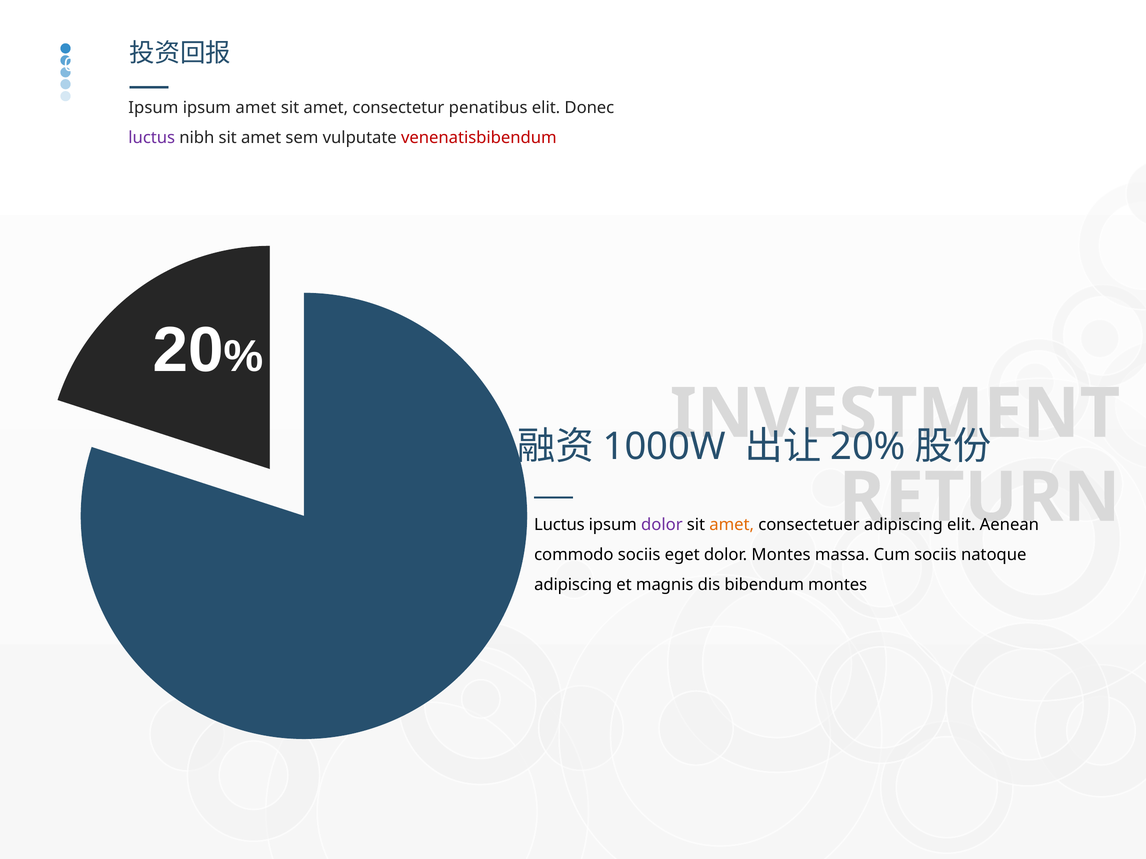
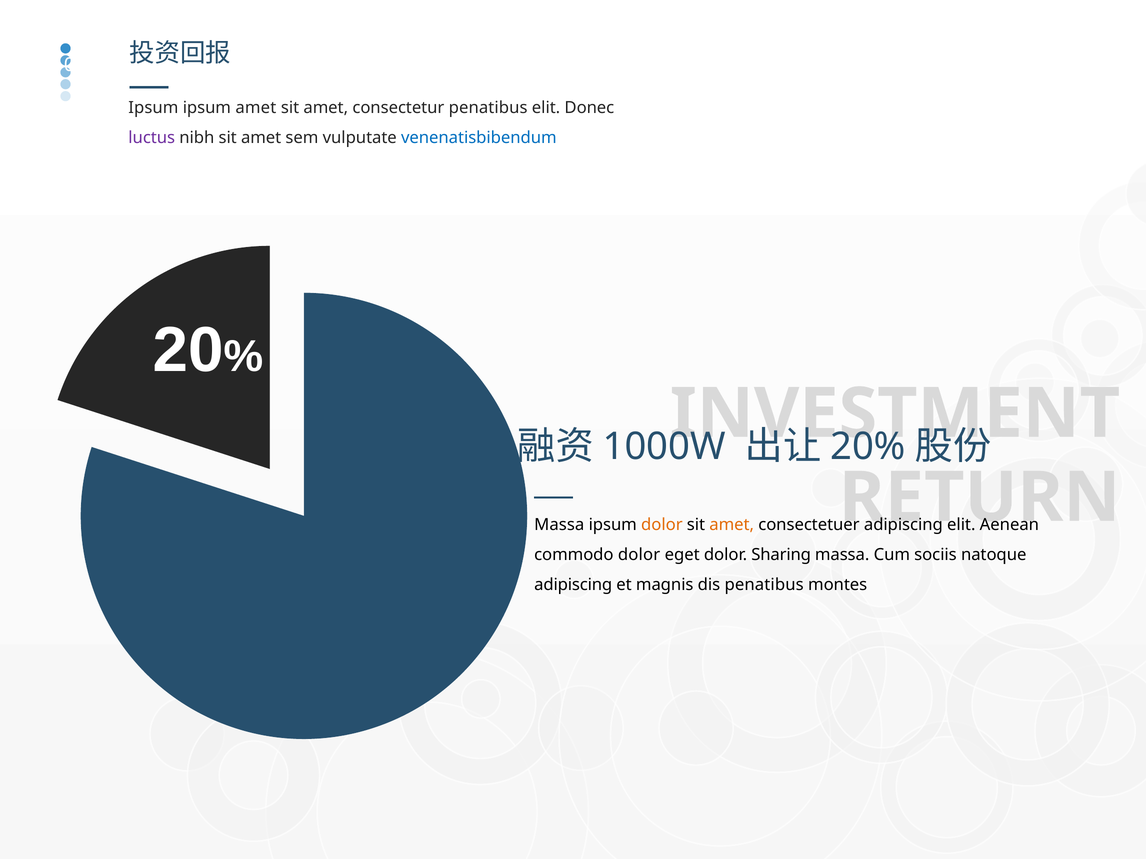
venenatisbibendum colour: red -> blue
Luctus at (559, 525): Luctus -> Massa
dolor at (662, 525) colour: purple -> orange
commodo sociis: sociis -> dolor
dolor Montes: Montes -> Sharing
dis bibendum: bibendum -> penatibus
